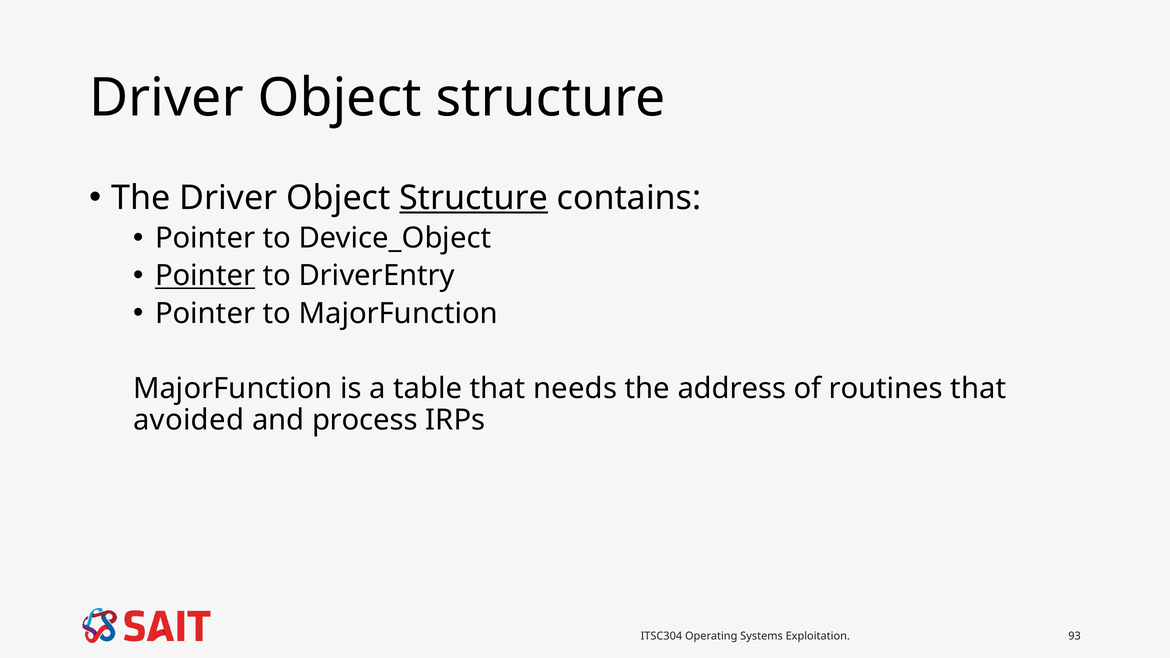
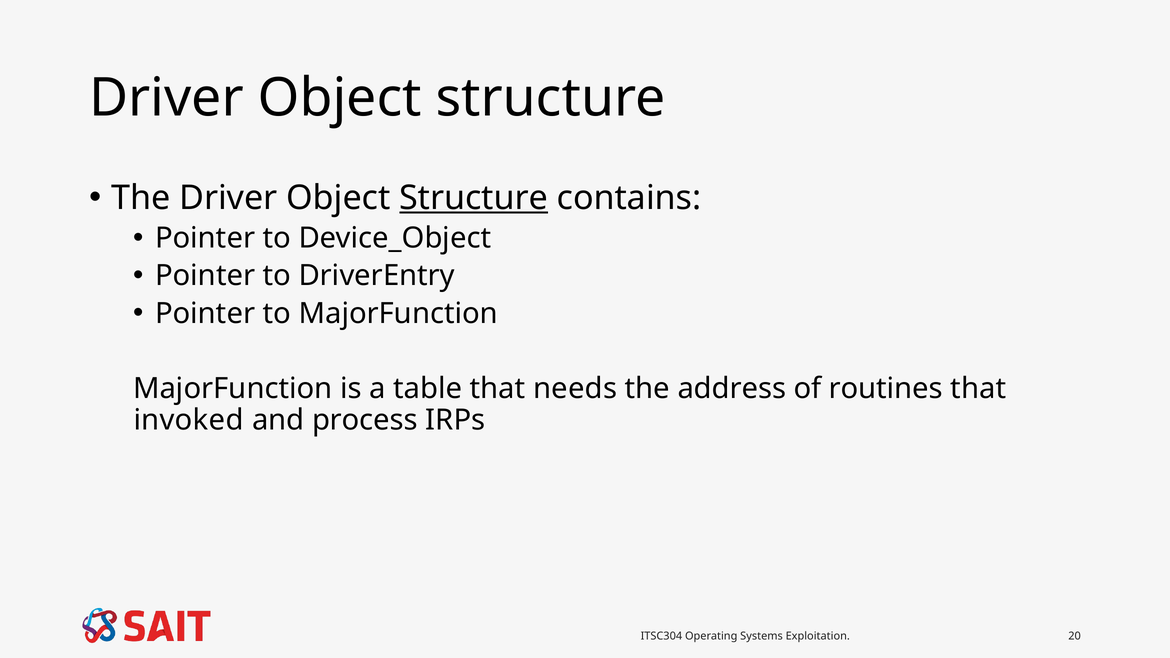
Pointer at (205, 276) underline: present -> none
avoided: avoided -> invoked
93: 93 -> 20
